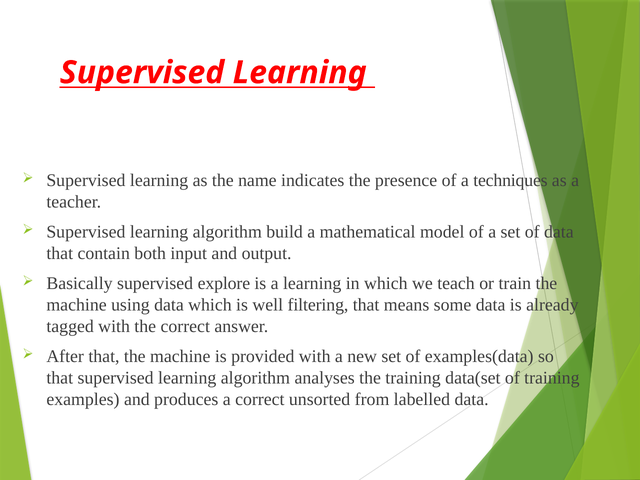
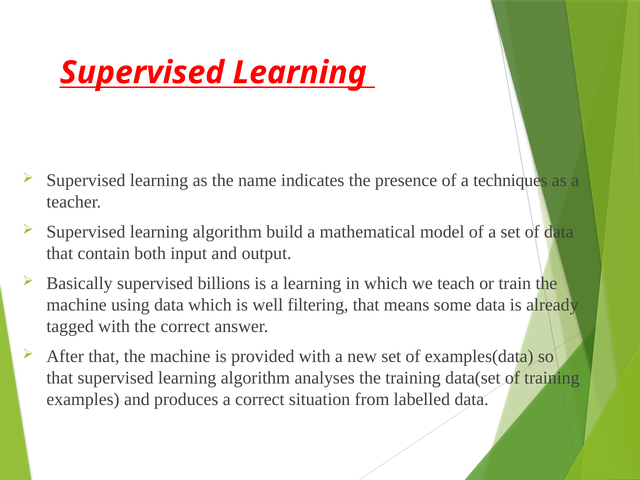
explore: explore -> billions
unsorted: unsorted -> situation
